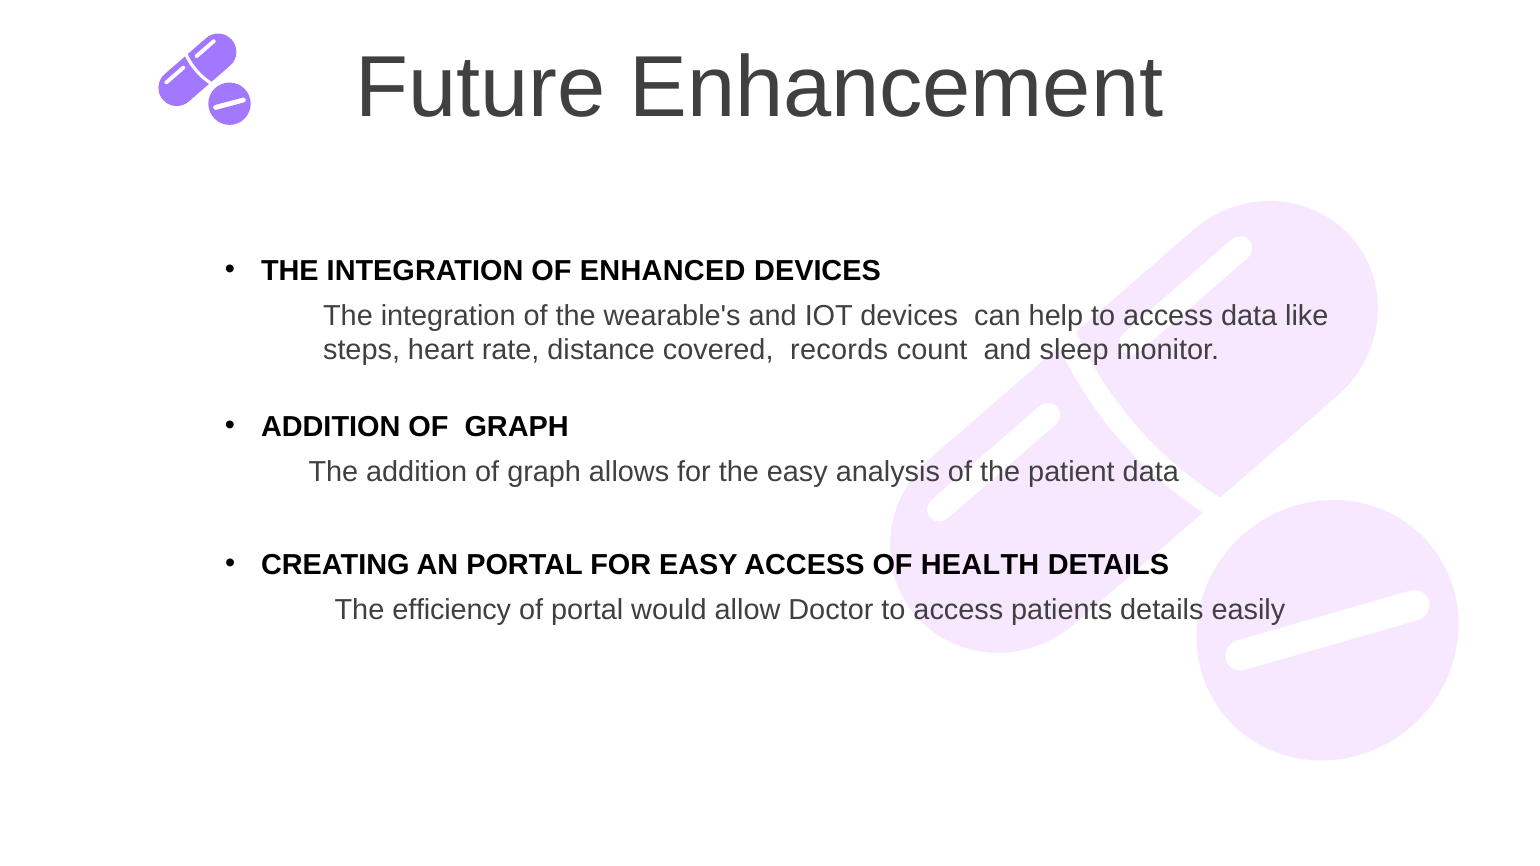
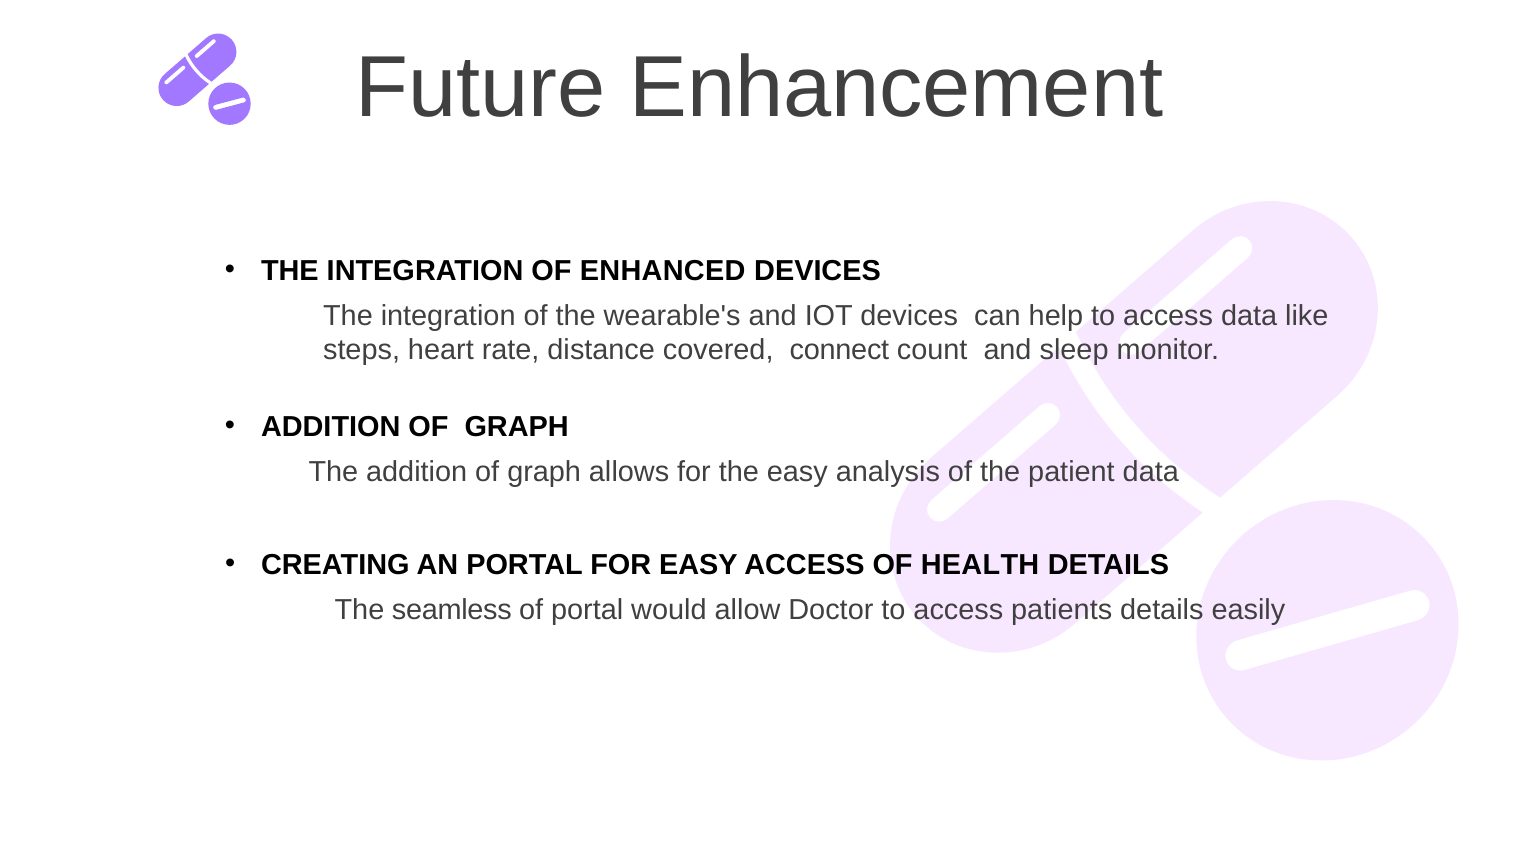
records: records -> connect
efficiency: efficiency -> seamless
